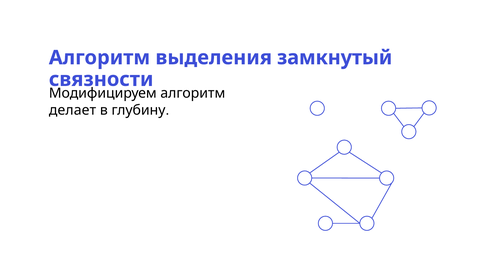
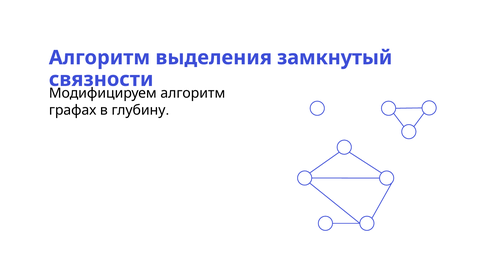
делает: делает -> графах
